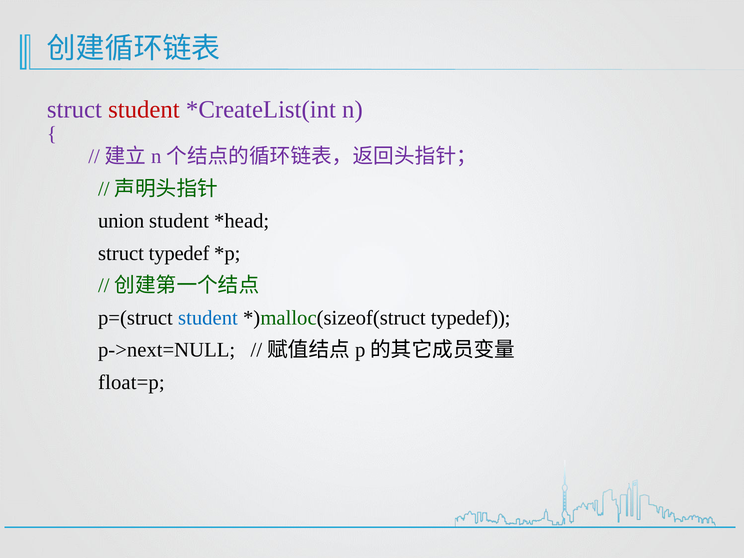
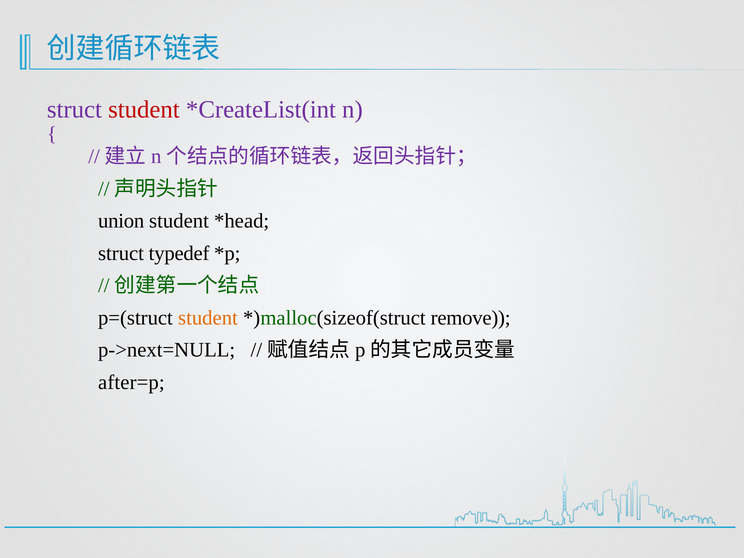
student at (208, 318) colour: blue -> orange
typedef at (471, 318): typedef -> remove
float=p: float=p -> after=p
